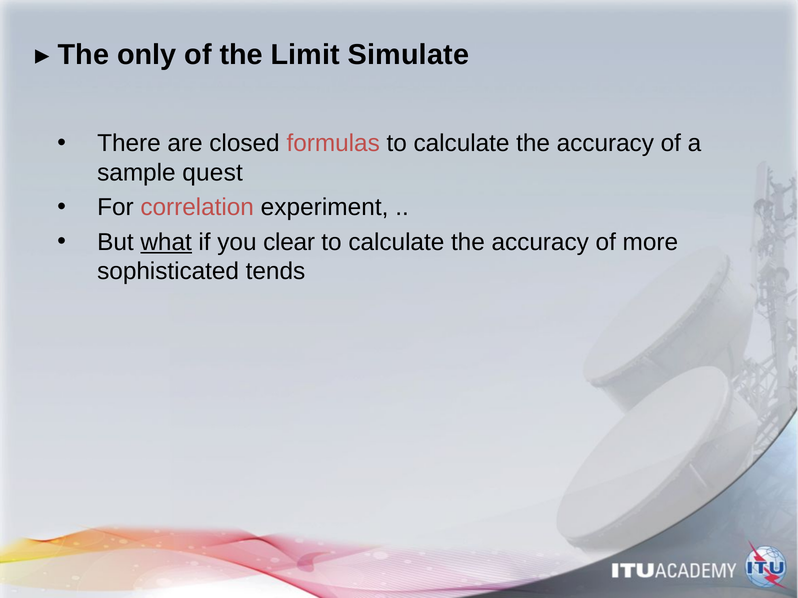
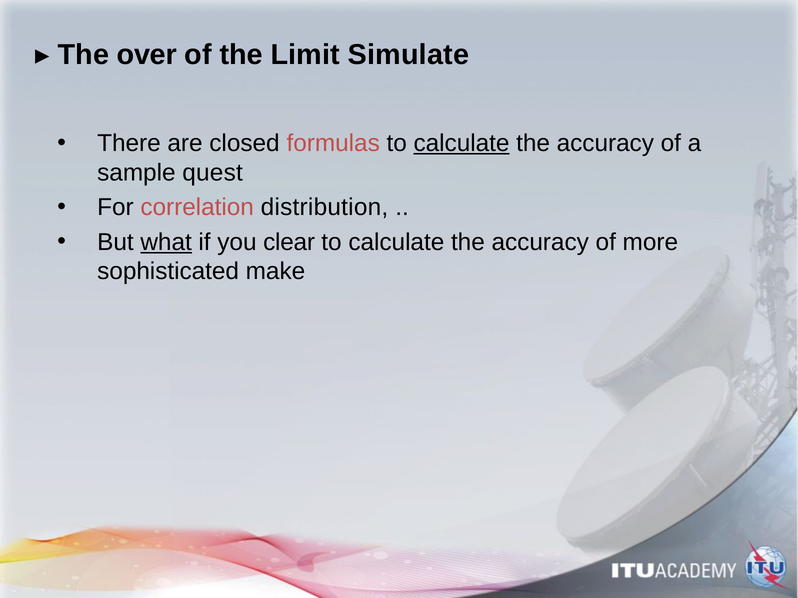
only: only -> over
calculate at (462, 144) underline: none -> present
experiment: experiment -> distribution
tends: tends -> make
